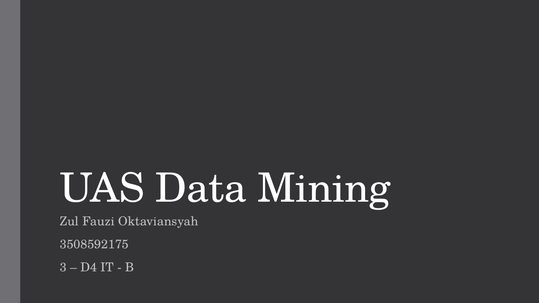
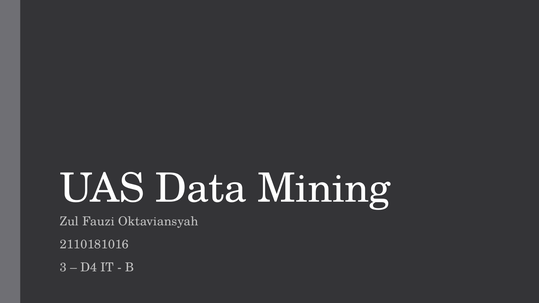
3508592175: 3508592175 -> 2110181016
